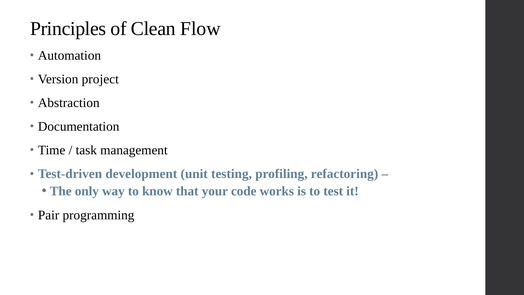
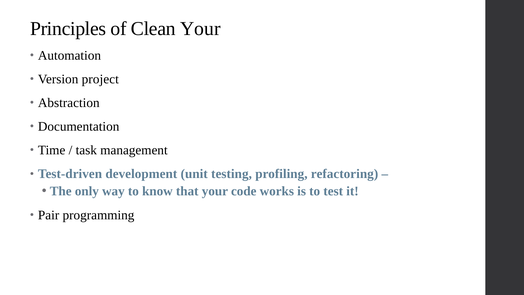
Clean Flow: Flow -> Your
